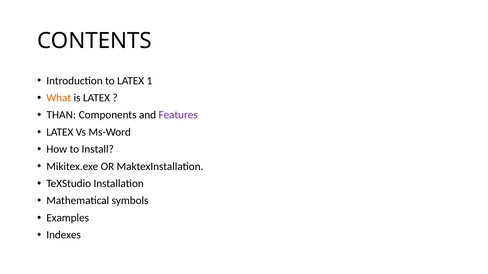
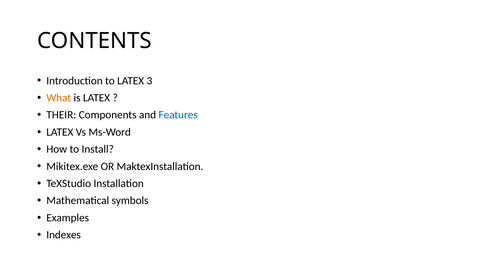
1: 1 -> 3
THAN: THAN -> THEIR
Features colour: purple -> blue
